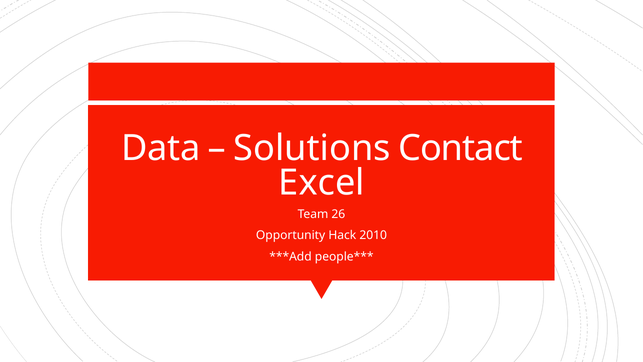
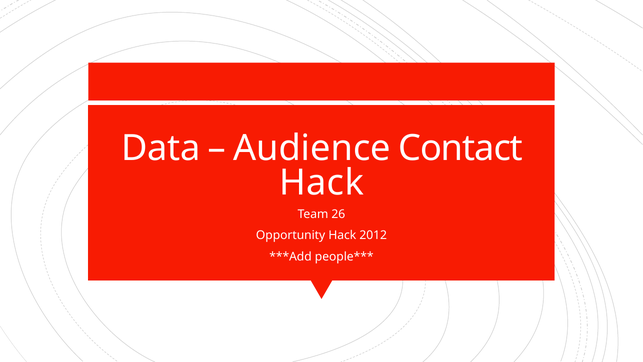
Solutions: Solutions -> Audience
Excel at (322, 183): Excel -> Hack
2010: 2010 -> 2012
